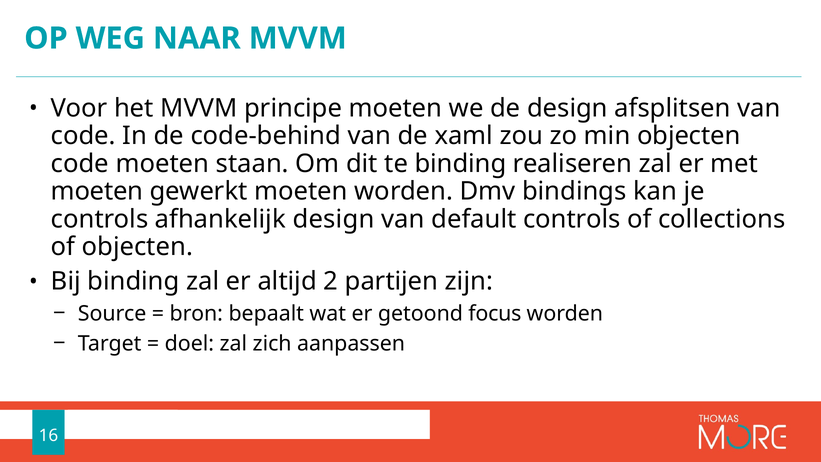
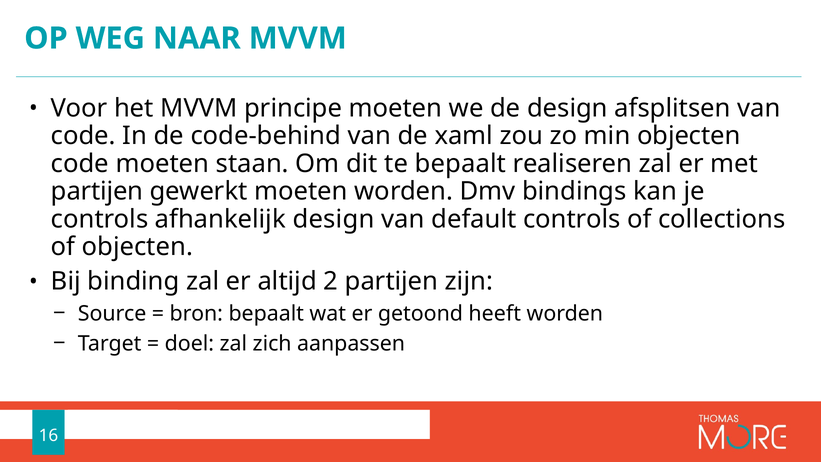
te binding: binding -> bepaalt
moeten at (97, 191): moeten -> partijen
focus: focus -> heeft
